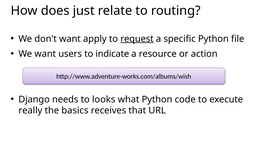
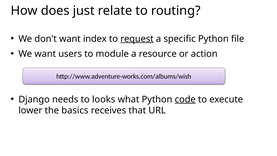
apply: apply -> index
indicate: indicate -> module
code underline: none -> present
really: really -> lower
